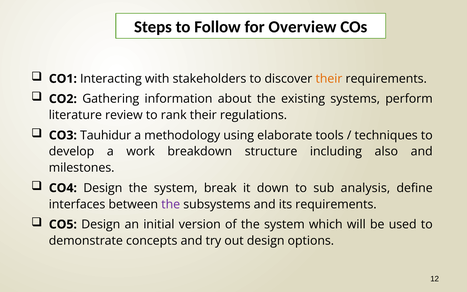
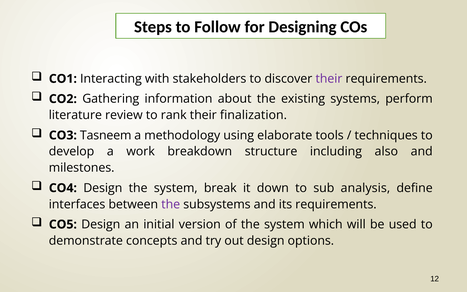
Overview: Overview -> Designing
their at (329, 79) colour: orange -> purple
regulations: regulations -> finalization
Tauhidur: Tauhidur -> Tasneem
